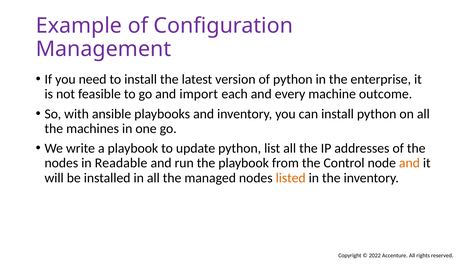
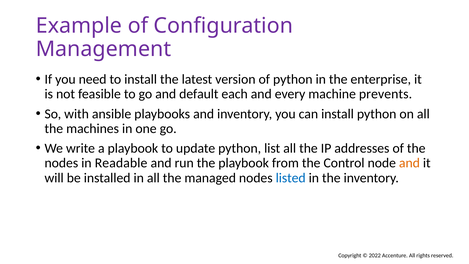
import: import -> default
outcome: outcome -> prevents
listed colour: orange -> blue
